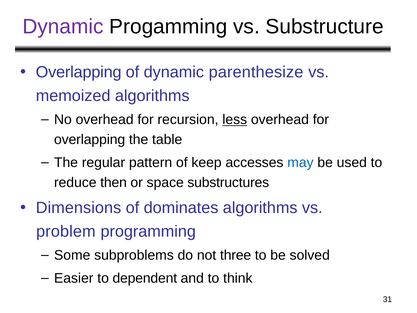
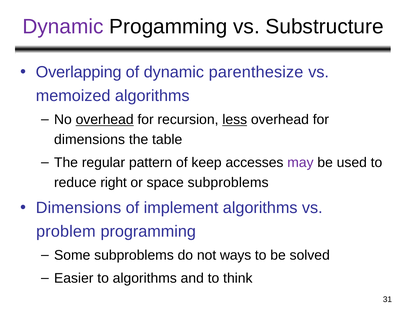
overhead at (105, 120) underline: none -> present
overlapping at (90, 140): overlapping -> dimensions
may colour: blue -> purple
then: then -> right
space substructures: substructures -> subproblems
dominates: dominates -> implement
three: three -> ways
to dependent: dependent -> algorithms
